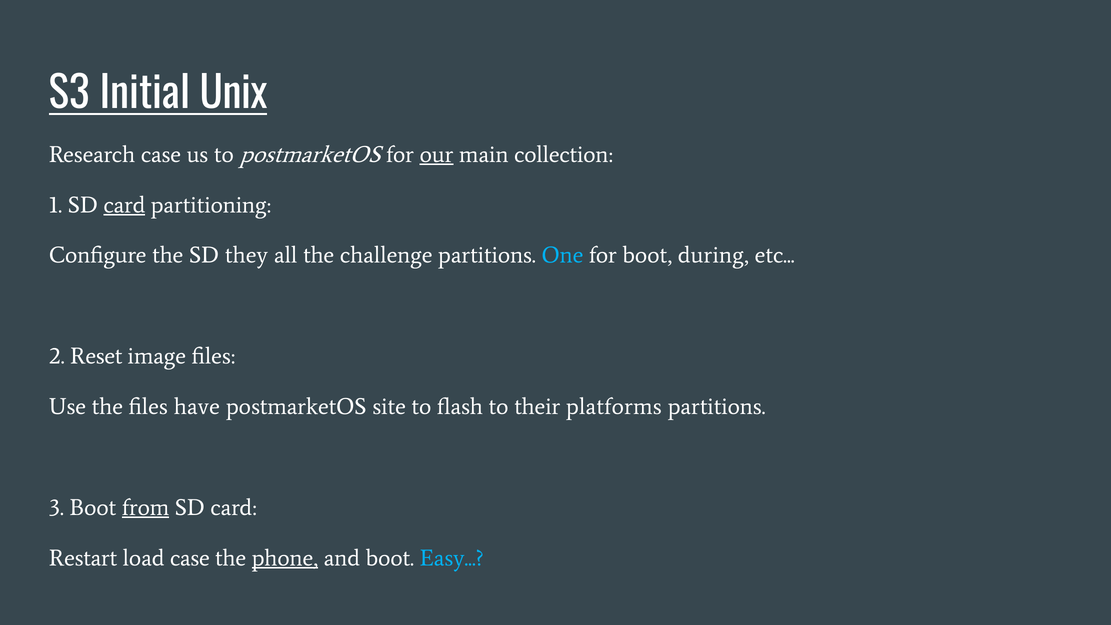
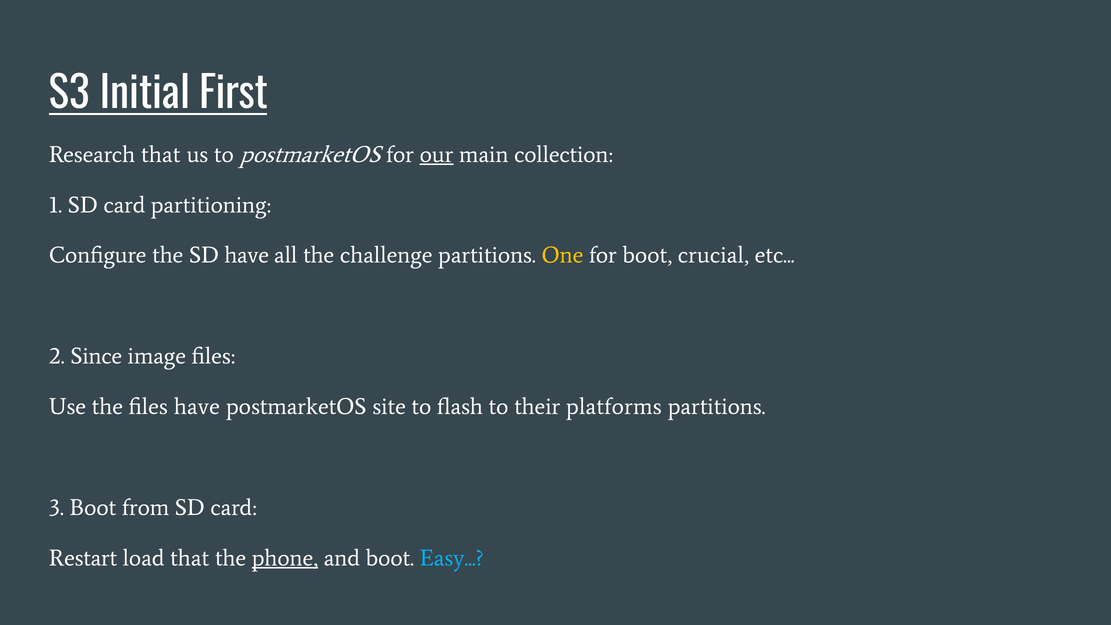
Unix: Unix -> First
Research case: case -> that
card at (124, 205) underline: present -> none
SD they: they -> have
One colour: light blue -> yellow
during: during -> crucial
Reset: Reset -> Since
from underline: present -> none
load case: case -> that
